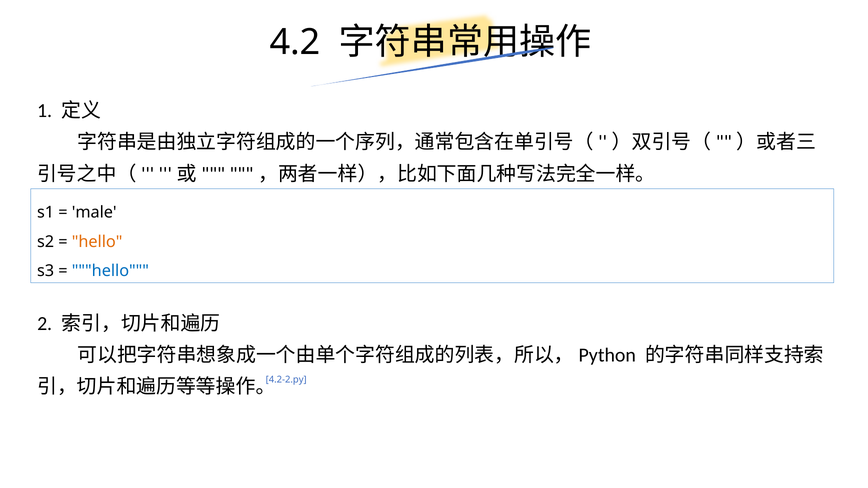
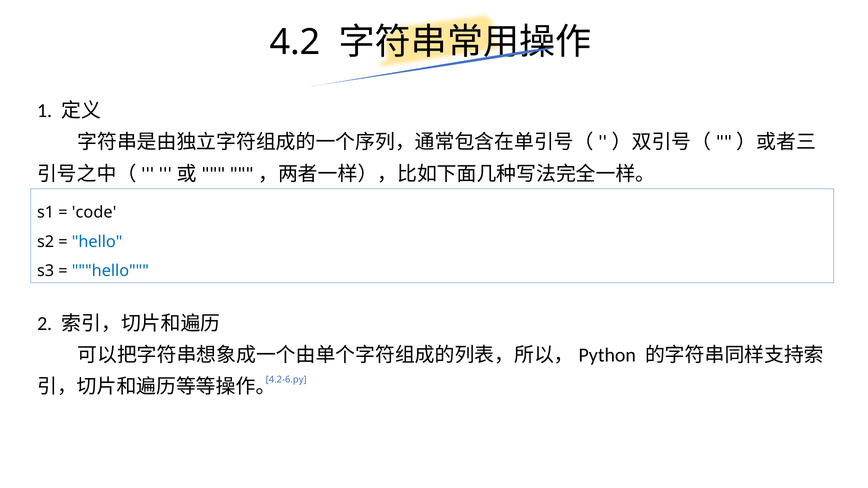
male: male -> code
hello at (97, 242) colour: orange -> blue
4.2-2.py: 4.2-2.py -> 4.2-6.py
